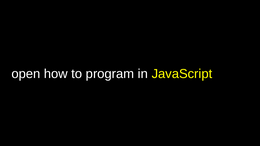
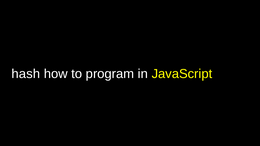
open: open -> hash
